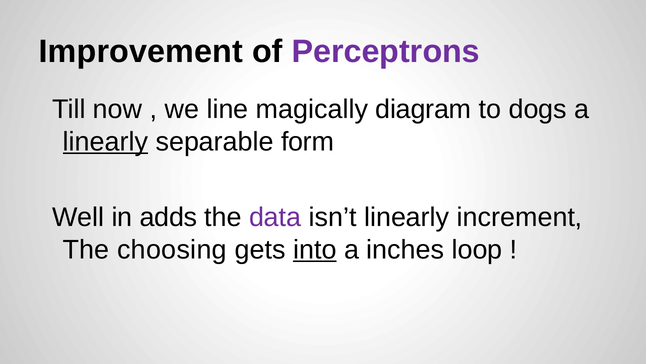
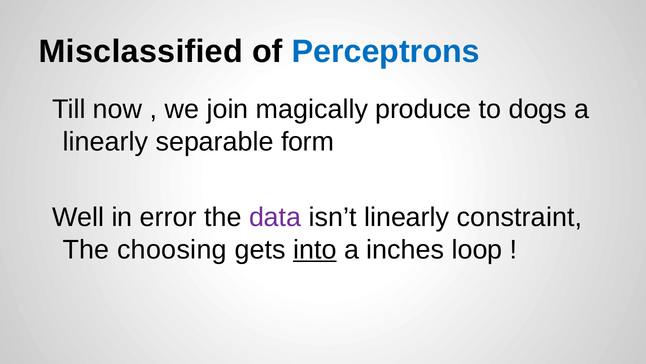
Improvement: Improvement -> Misclassified
Perceptrons colour: purple -> blue
line: line -> join
diagram: diagram -> produce
linearly at (106, 142) underline: present -> none
adds: adds -> error
increment: increment -> constraint
